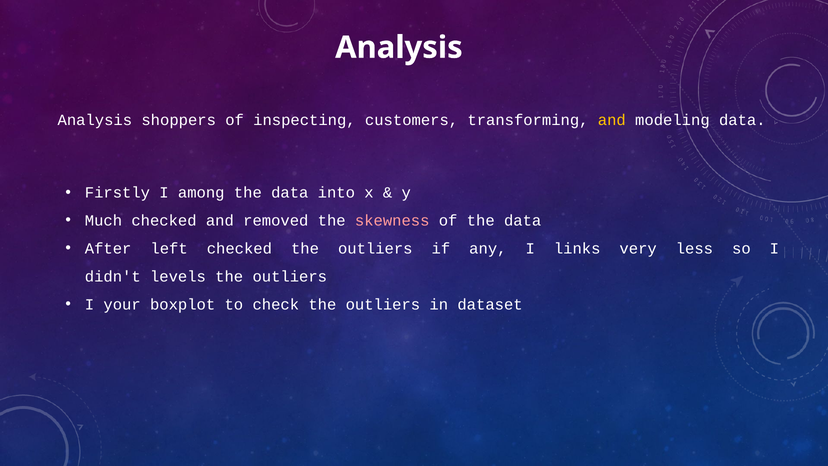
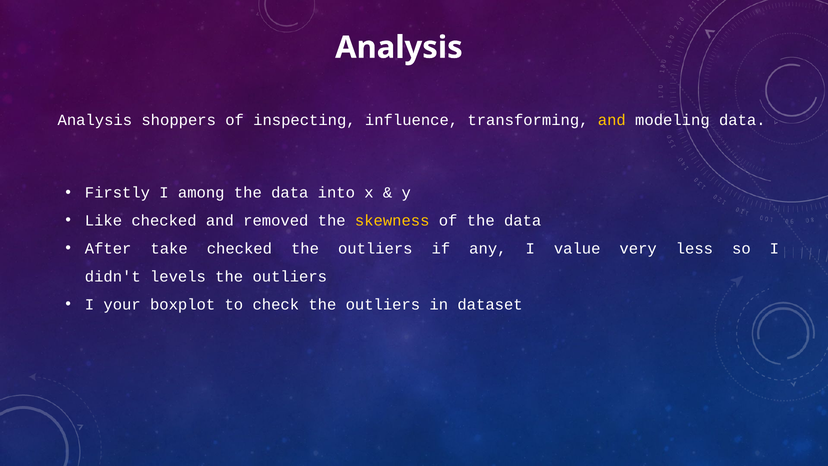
customers: customers -> influence
Much: Much -> Like
skewness colour: pink -> yellow
left: left -> take
links: links -> value
